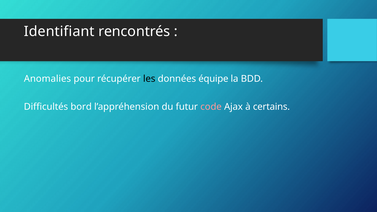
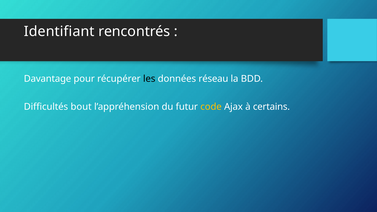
Anomalies: Anomalies -> Davantage
équipe: équipe -> réseau
bord: bord -> bout
code colour: pink -> yellow
